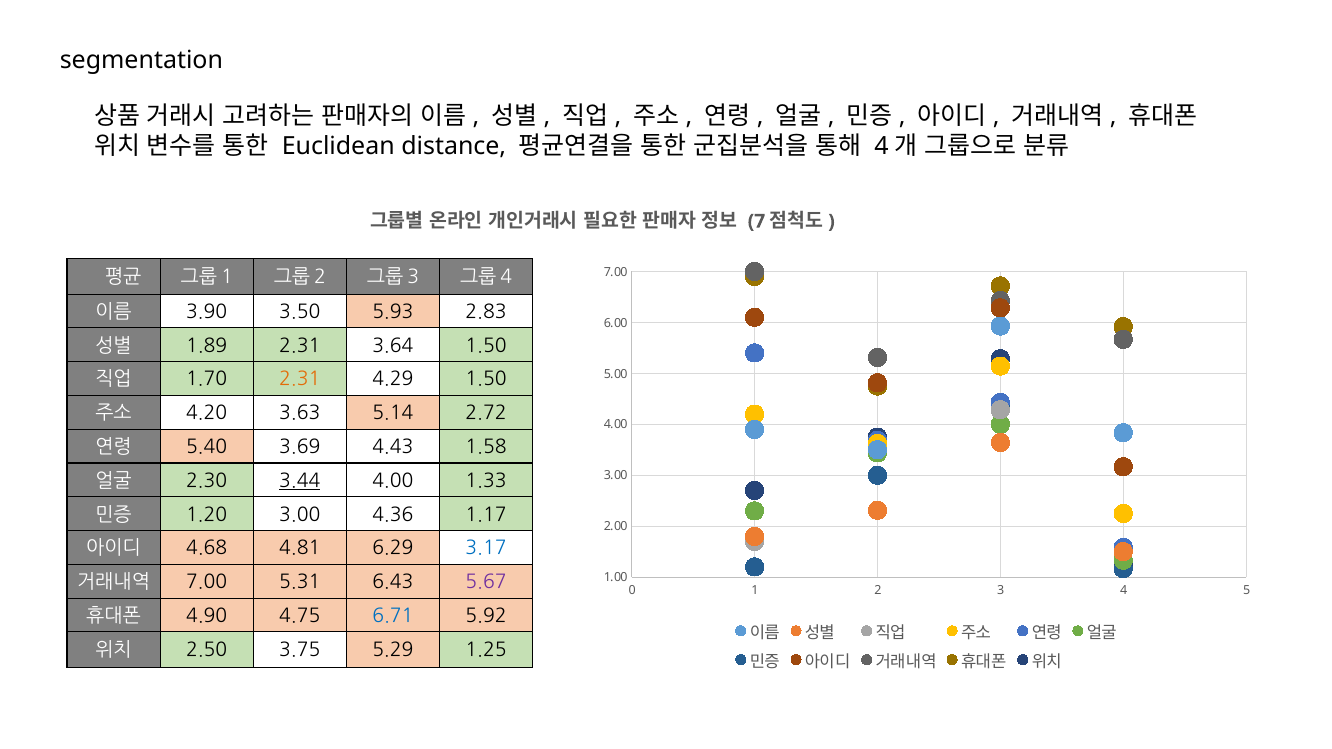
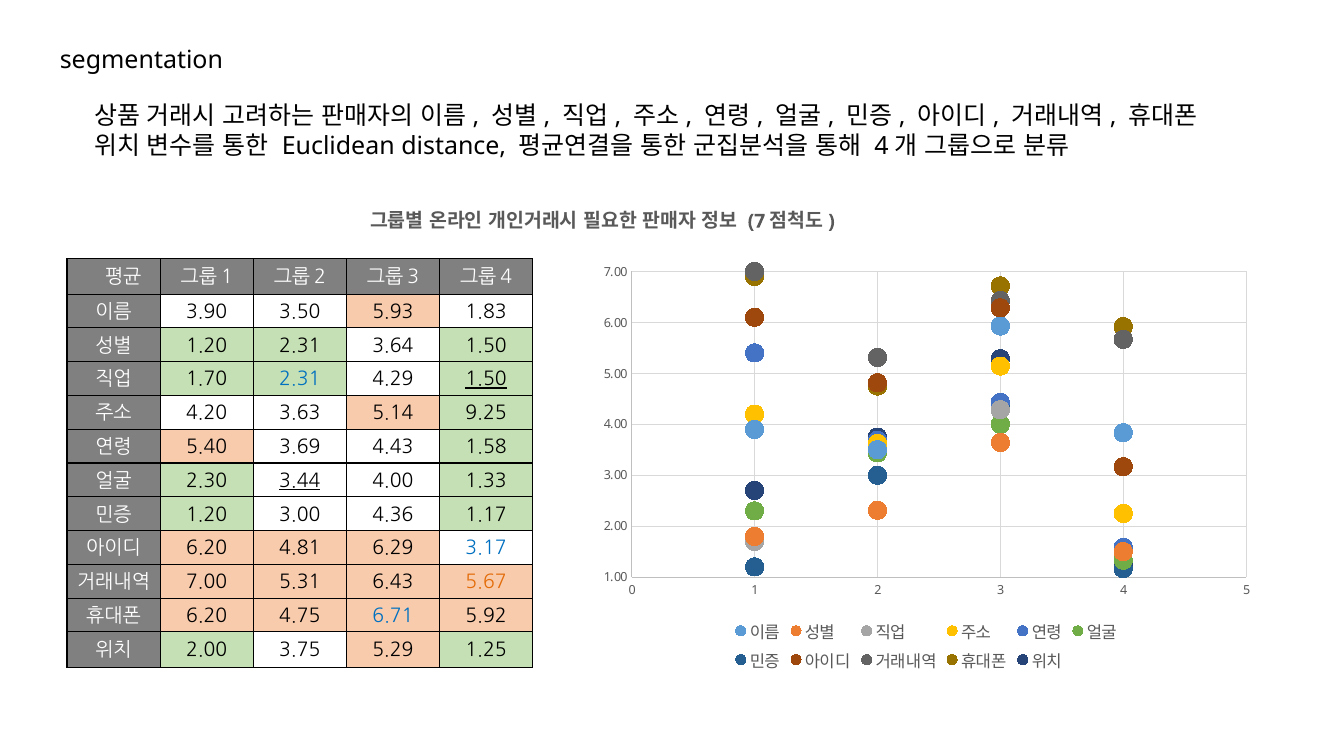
2.83: 2.83 -> 1.83
1.89 at (207, 346): 1.89 -> 1.20
2.31 at (300, 380) colour: orange -> blue
1.50 at (486, 380) underline: none -> present
2.72: 2.72 -> 9.25
4.68 at (207, 549): 4.68 -> 6.20
5.67 colour: purple -> orange
4.90 at (207, 616): 4.90 -> 6.20
2.50 at (207, 651): 2.50 -> 2.00
